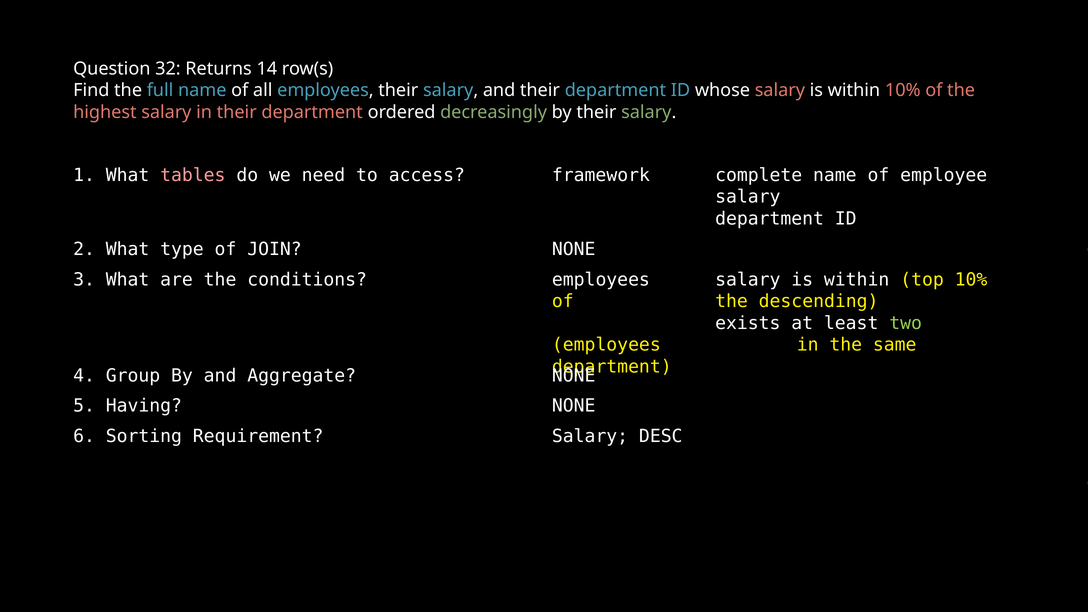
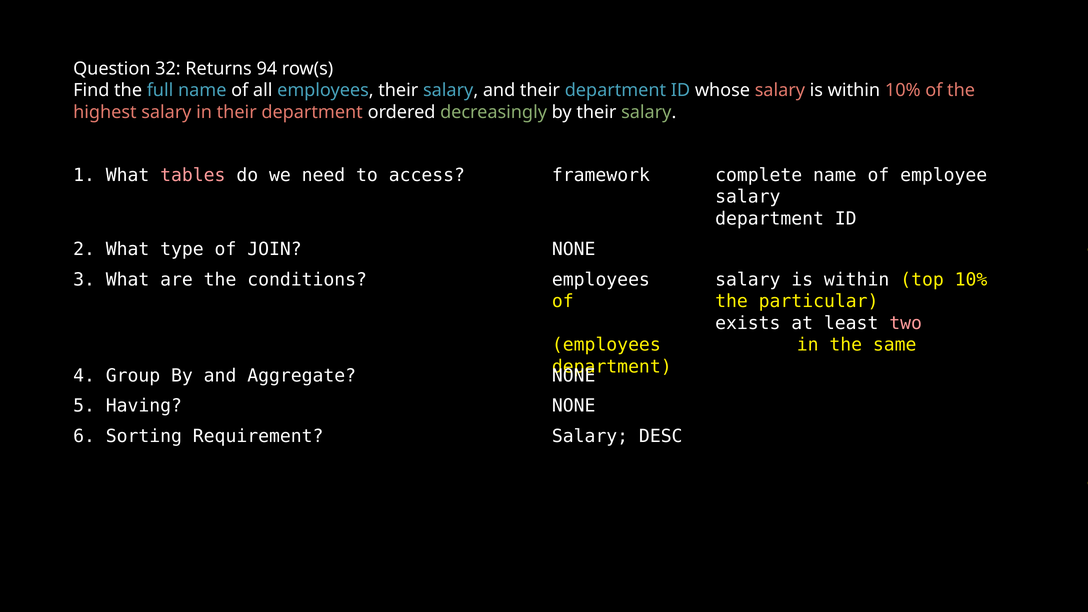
14: 14 -> 94
descending: descending -> particular
two colour: light green -> pink
